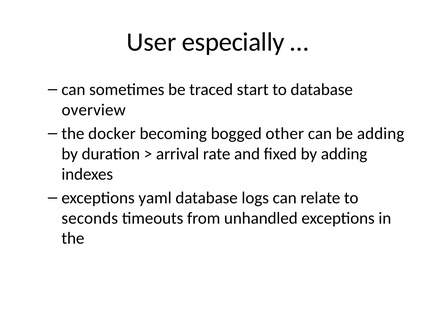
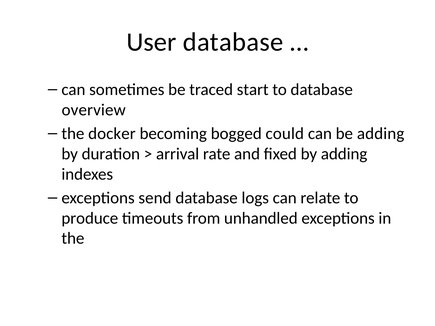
User especially: especially -> database
other: other -> could
yaml: yaml -> send
seconds: seconds -> produce
